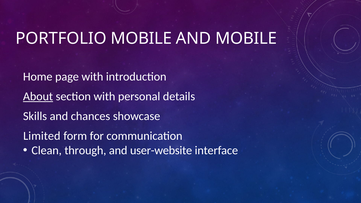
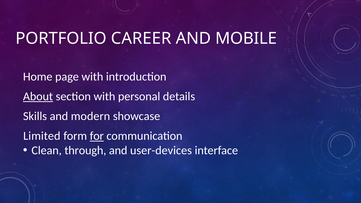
PORTFOLIO MOBILE: MOBILE -> CAREER
chances: chances -> modern
for underline: none -> present
user-website: user-website -> user-devices
